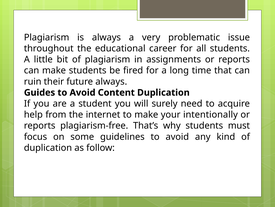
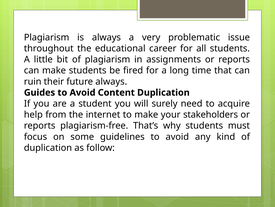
intentionally: intentionally -> stakeholders
